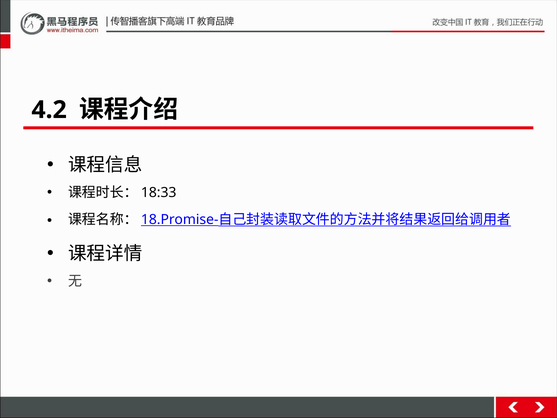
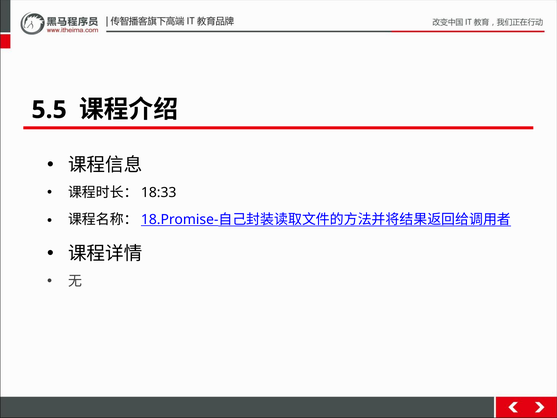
4.2: 4.2 -> 5.5
